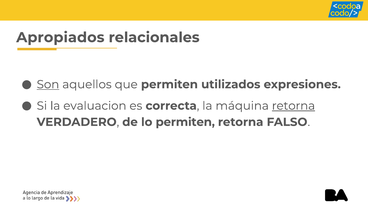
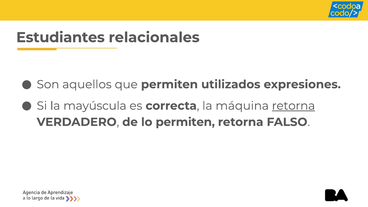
Apropiados: Apropiados -> Estudiantes
Son underline: present -> none
evaluacion: evaluacion -> mayúscula
